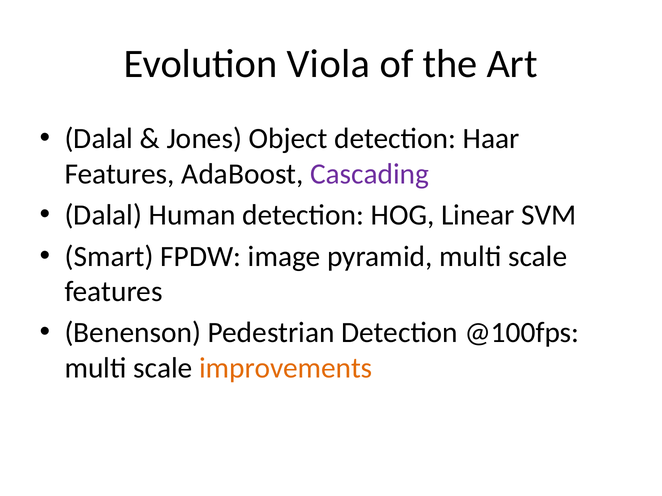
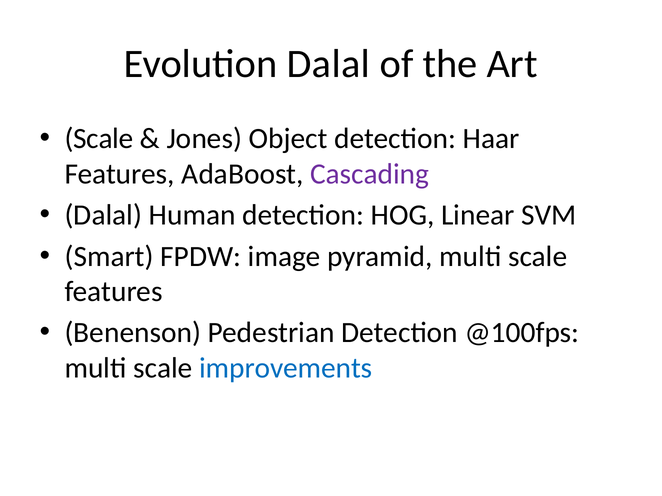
Evolution Viola: Viola -> Dalal
Dalal at (99, 139): Dalal -> Scale
improvements colour: orange -> blue
